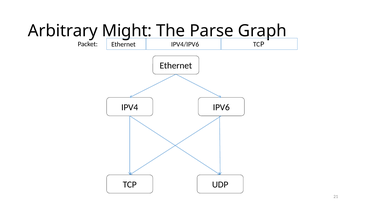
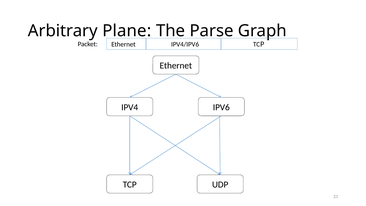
Might: Might -> Plane
